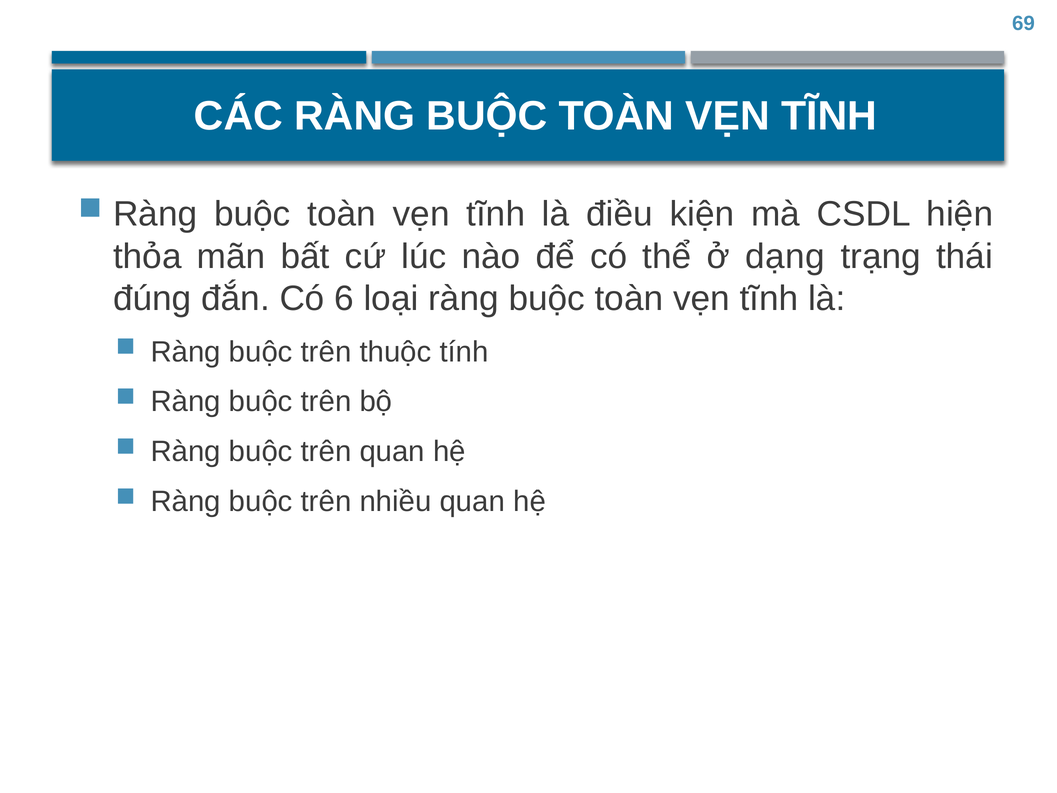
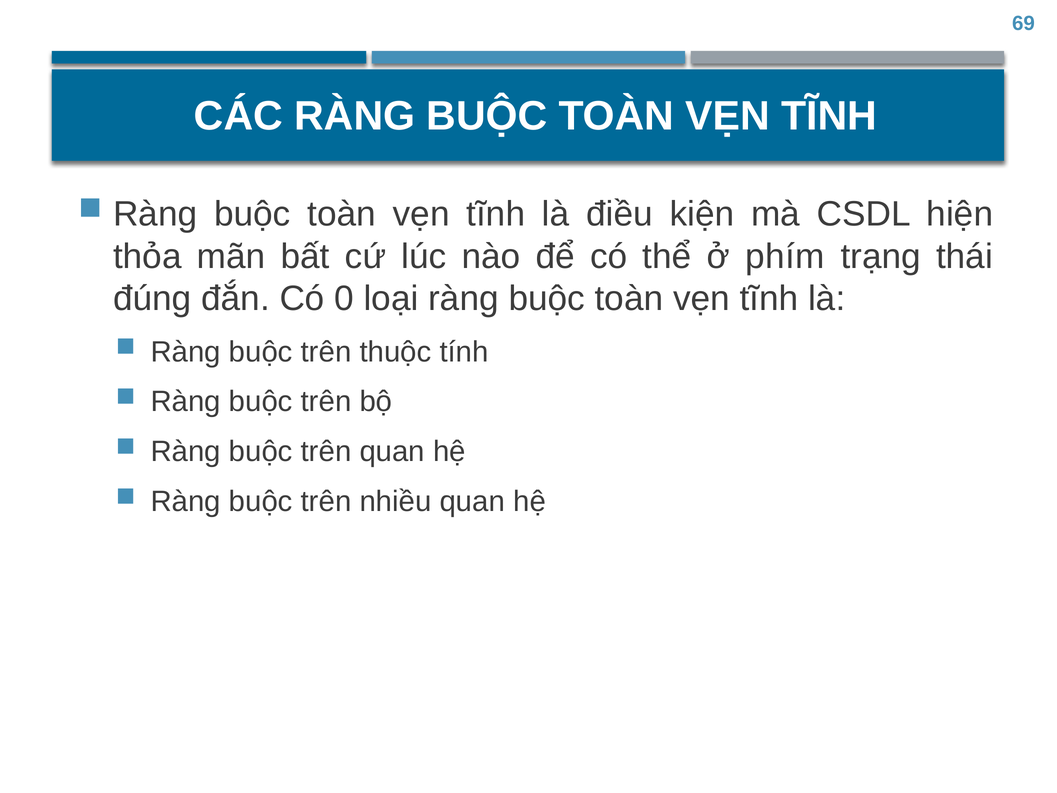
dạng: dạng -> phím
6: 6 -> 0
